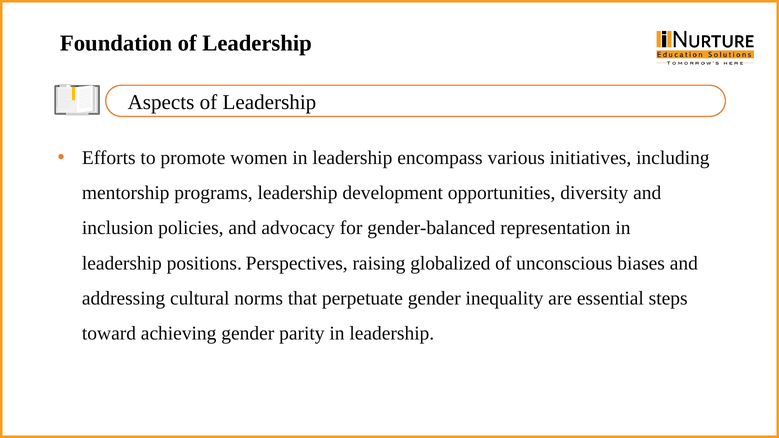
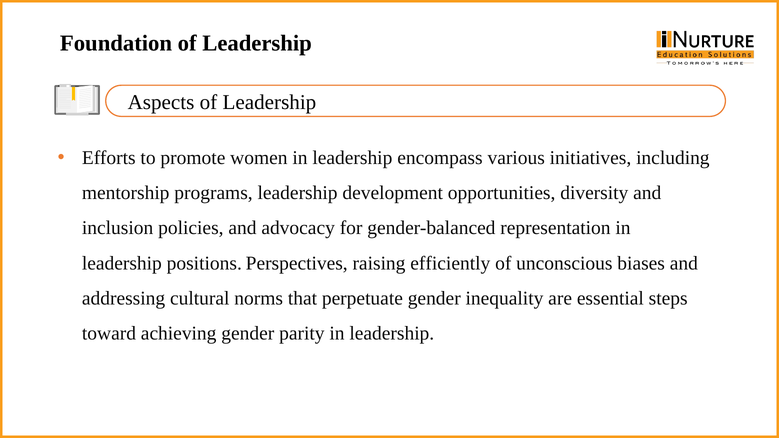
globalized: globalized -> efficiently
